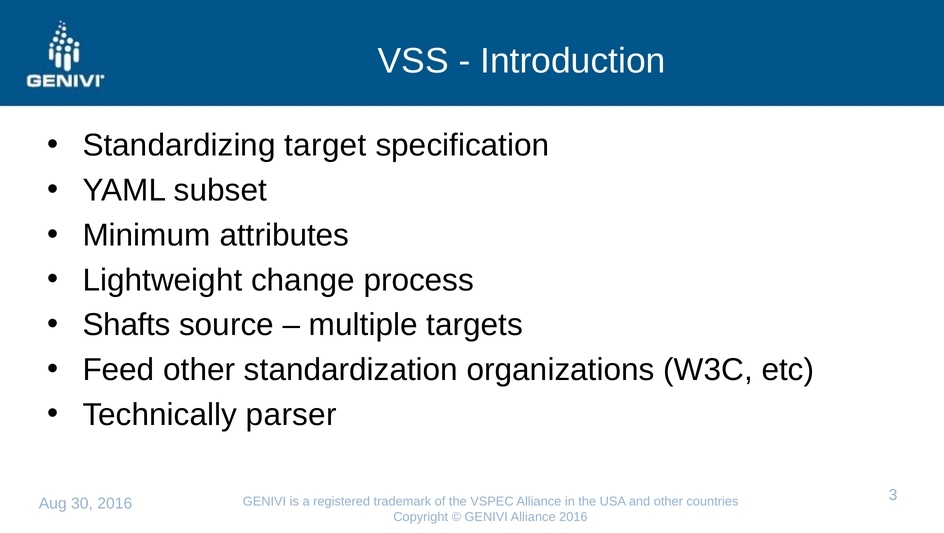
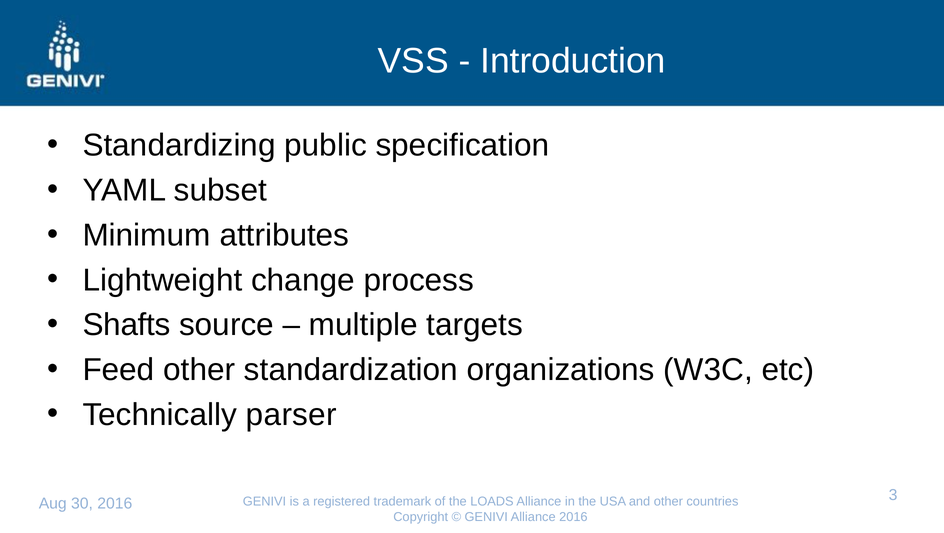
target: target -> public
VSPEC: VSPEC -> LOADS
